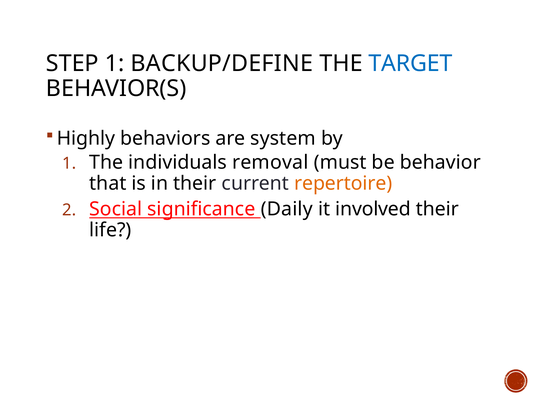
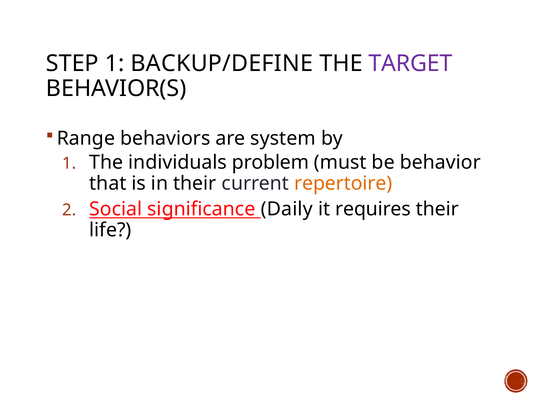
TARGET colour: blue -> purple
Highly: Highly -> Range
removal: removal -> problem
involved: involved -> requires
